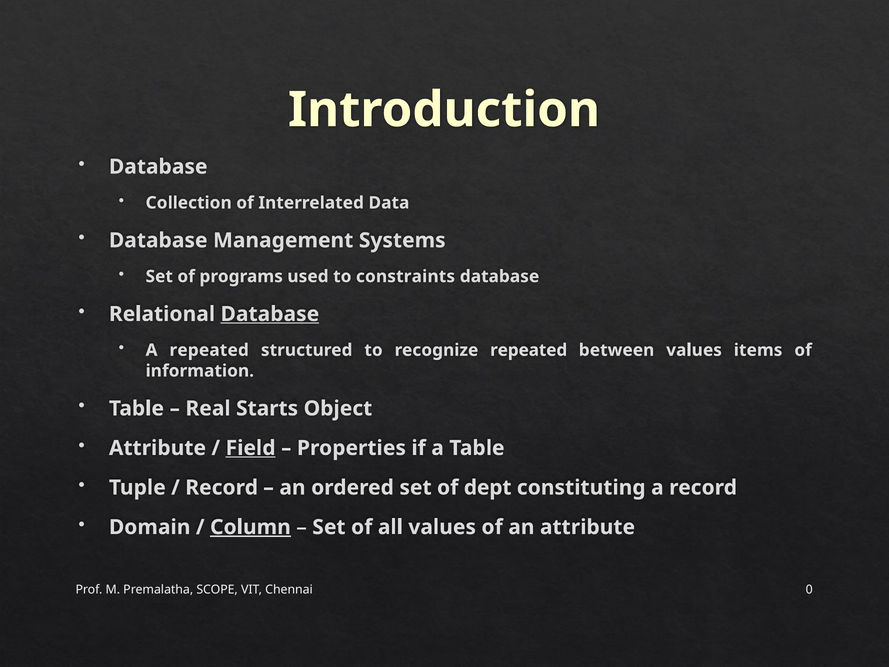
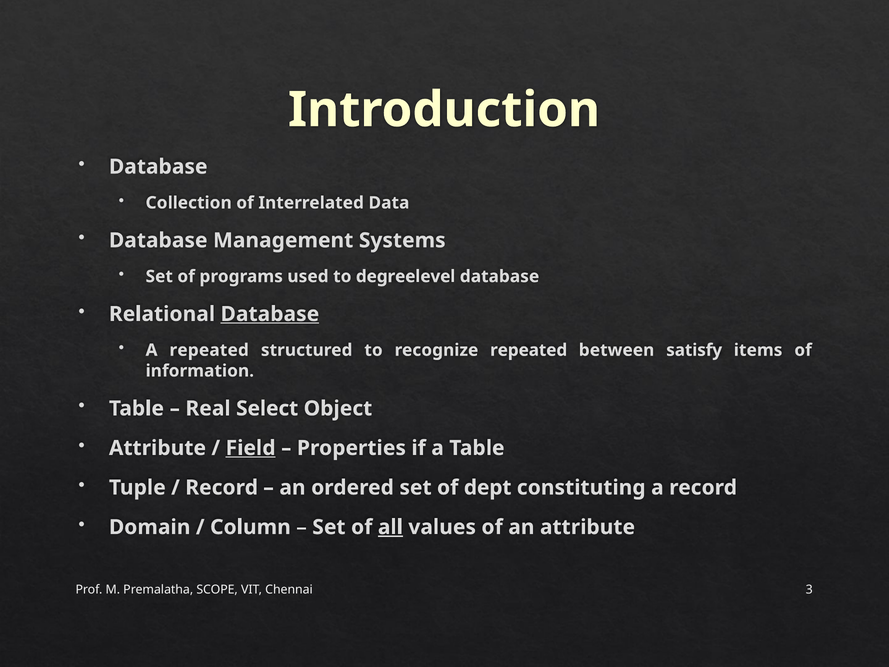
constraints: constraints -> degreelevel
between values: values -> satisfy
Starts: Starts -> Select
Column underline: present -> none
all underline: none -> present
0: 0 -> 3
